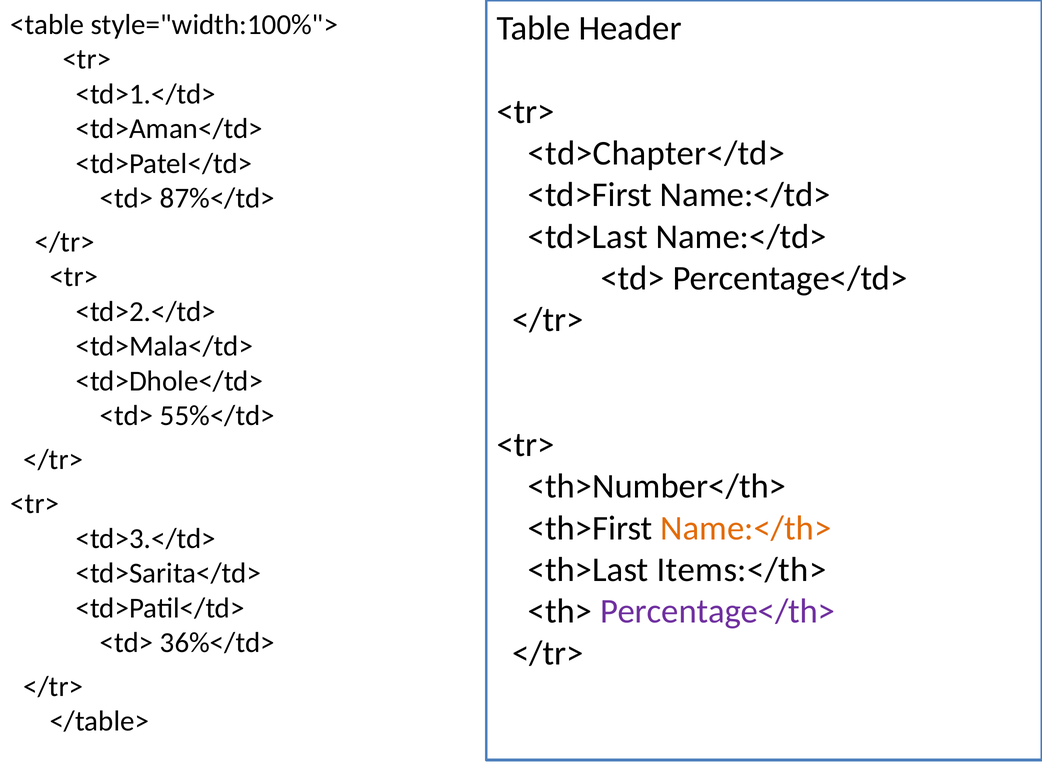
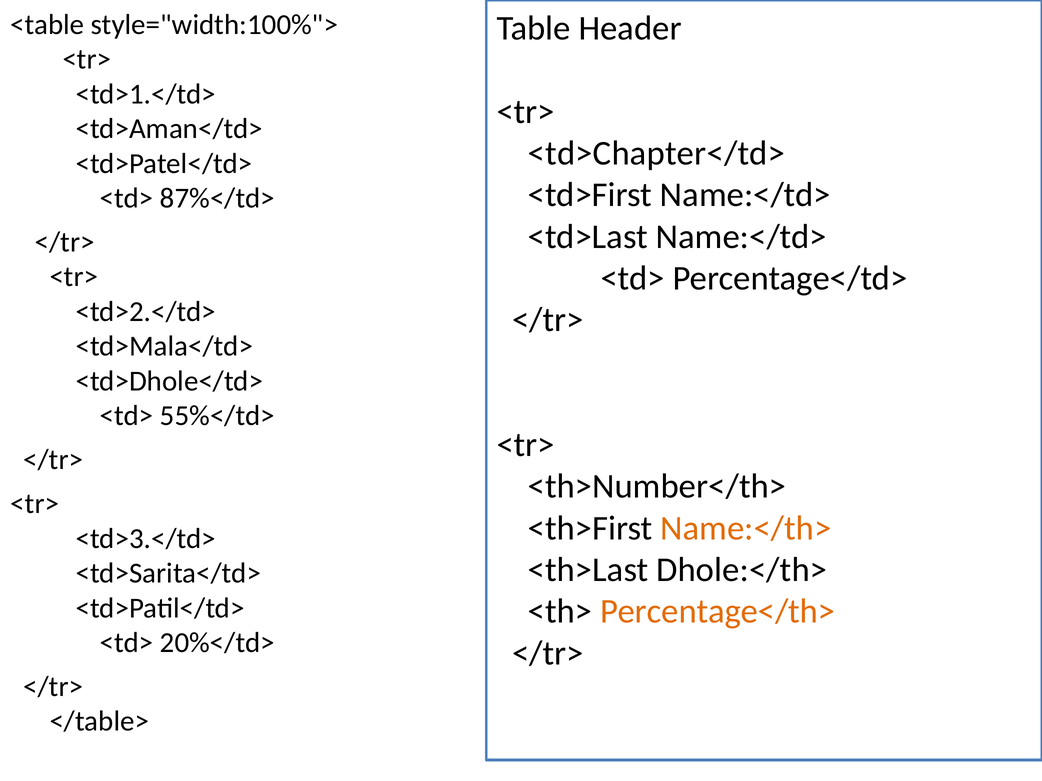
Items:</th>: Items:</th> -> Dhole:</th>
Percentage</th> colour: purple -> orange
36%</td>: 36%</td> -> 20%</td>
